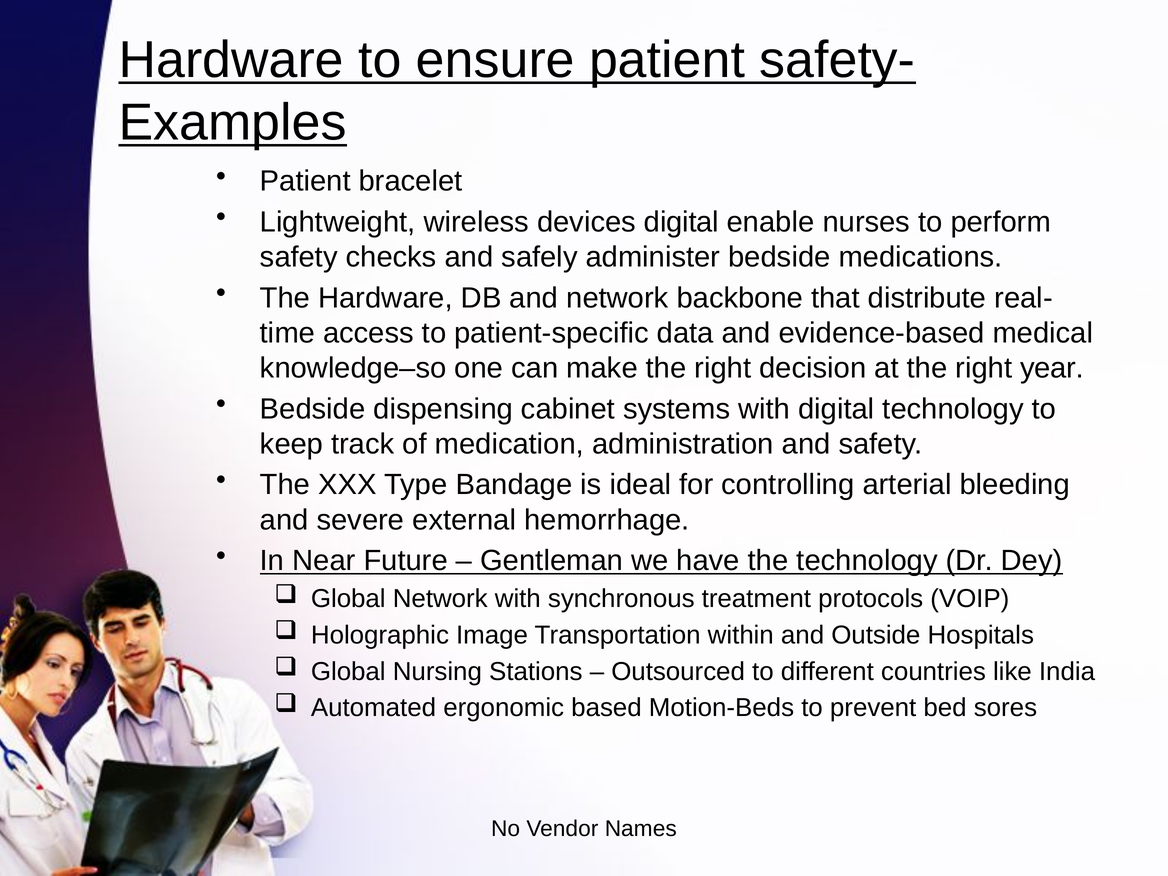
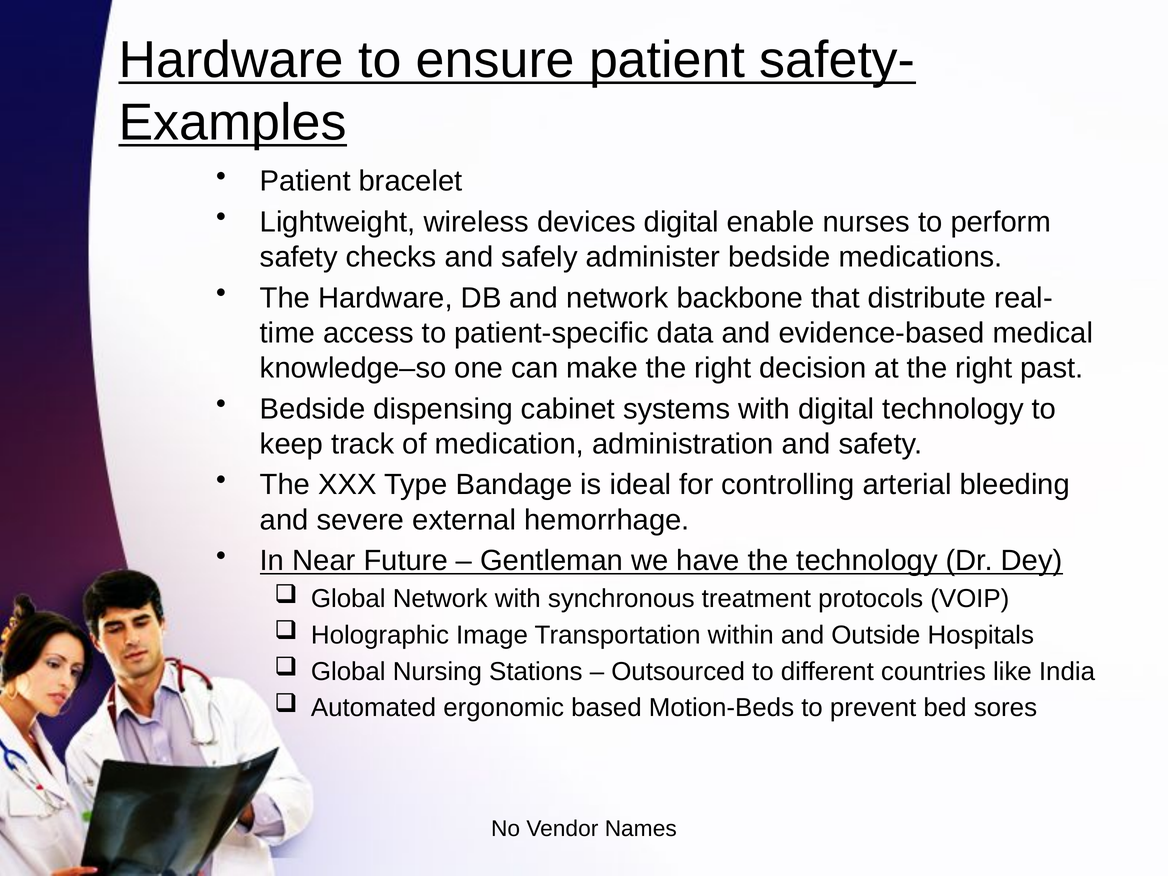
year: year -> past
